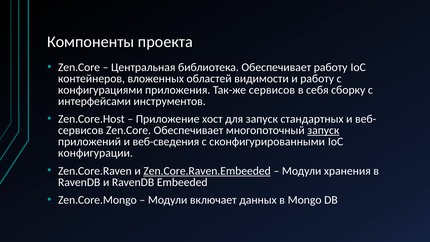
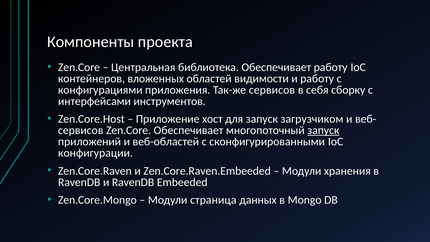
стандартных: стандартных -> загрузчиком
веб-сведения: веб-сведения -> веб-областей
Zen.Core.Raven.Embeeded underline: present -> none
включает: включает -> страница
